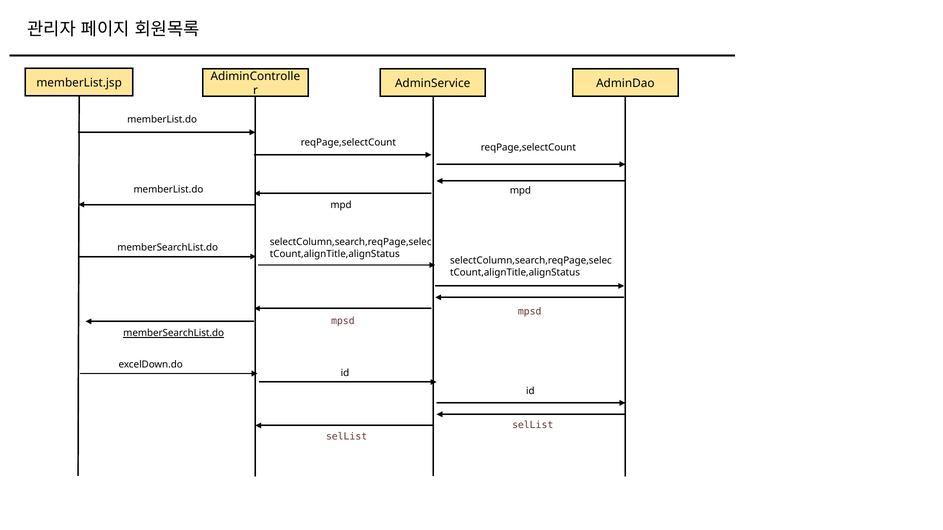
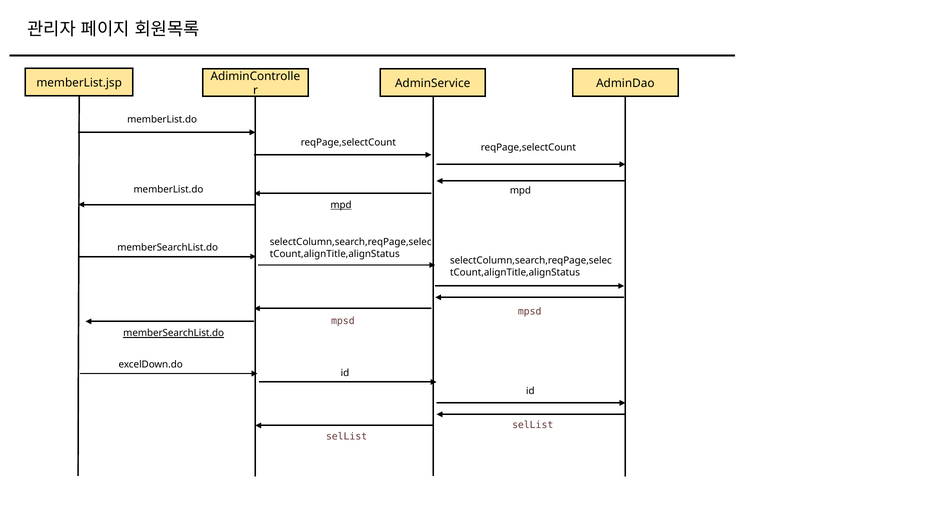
mpd at (341, 205) underline: none -> present
